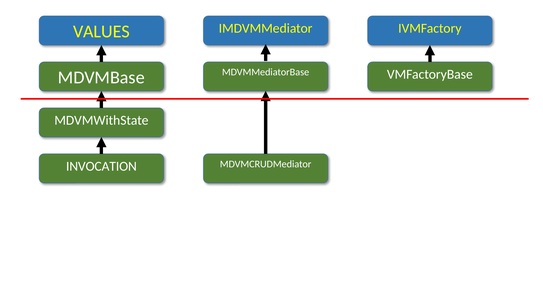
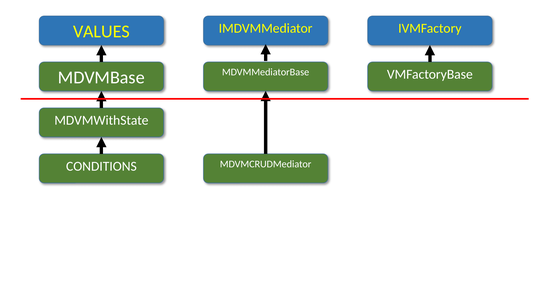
INVOCATION: INVOCATION -> CONDITIONS
